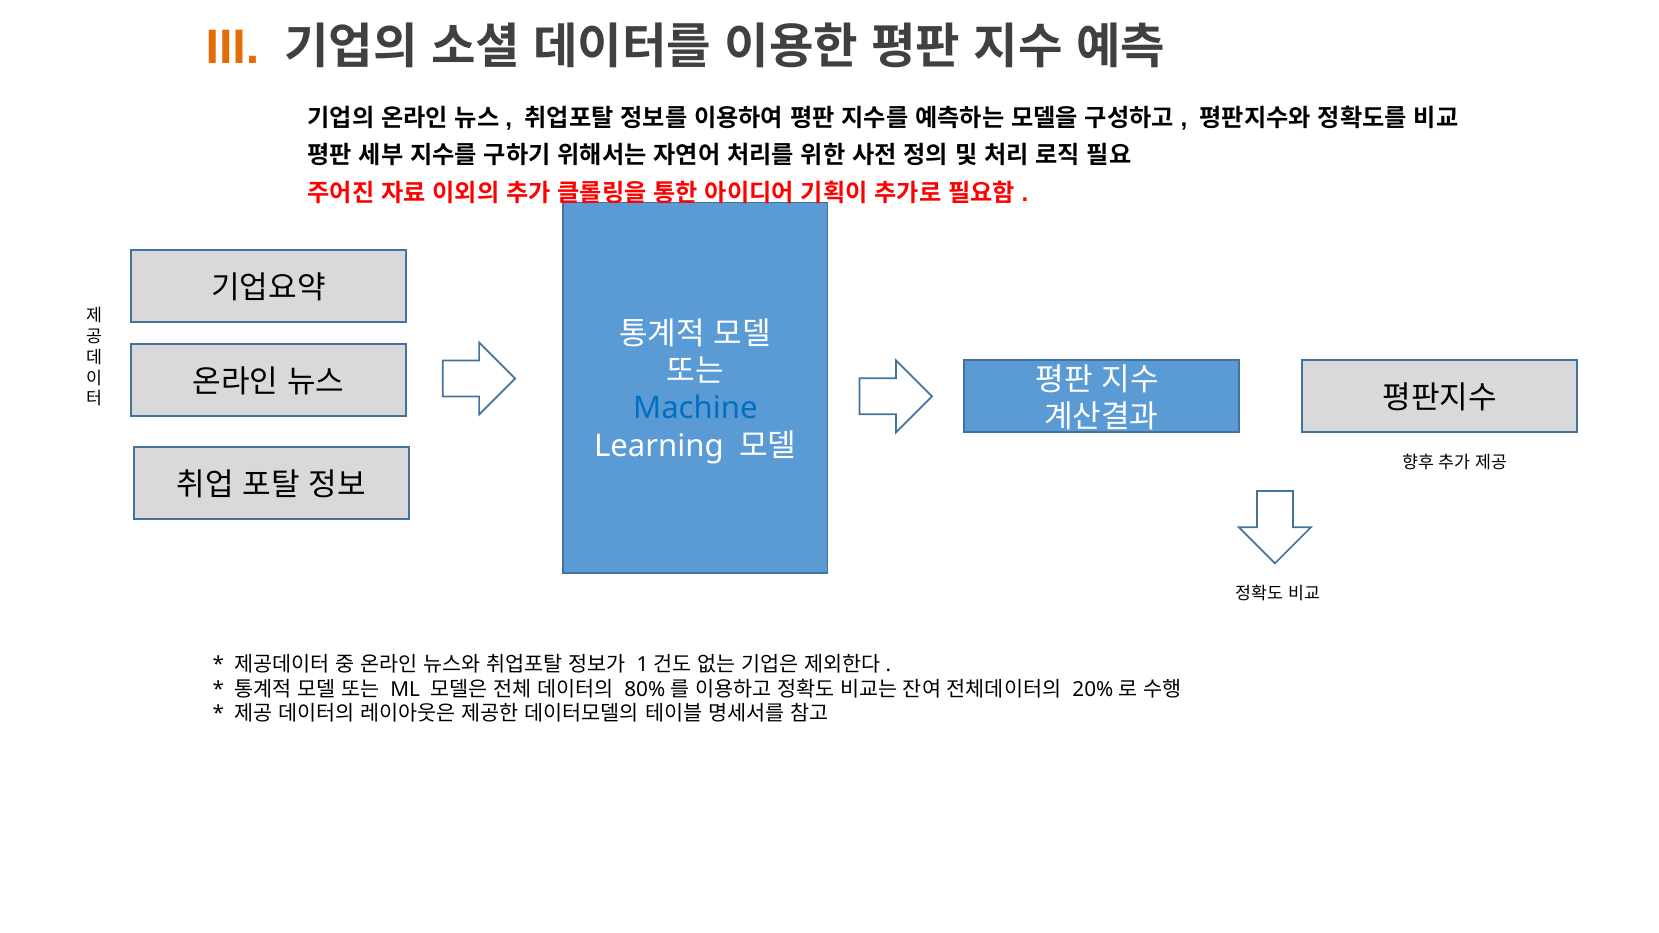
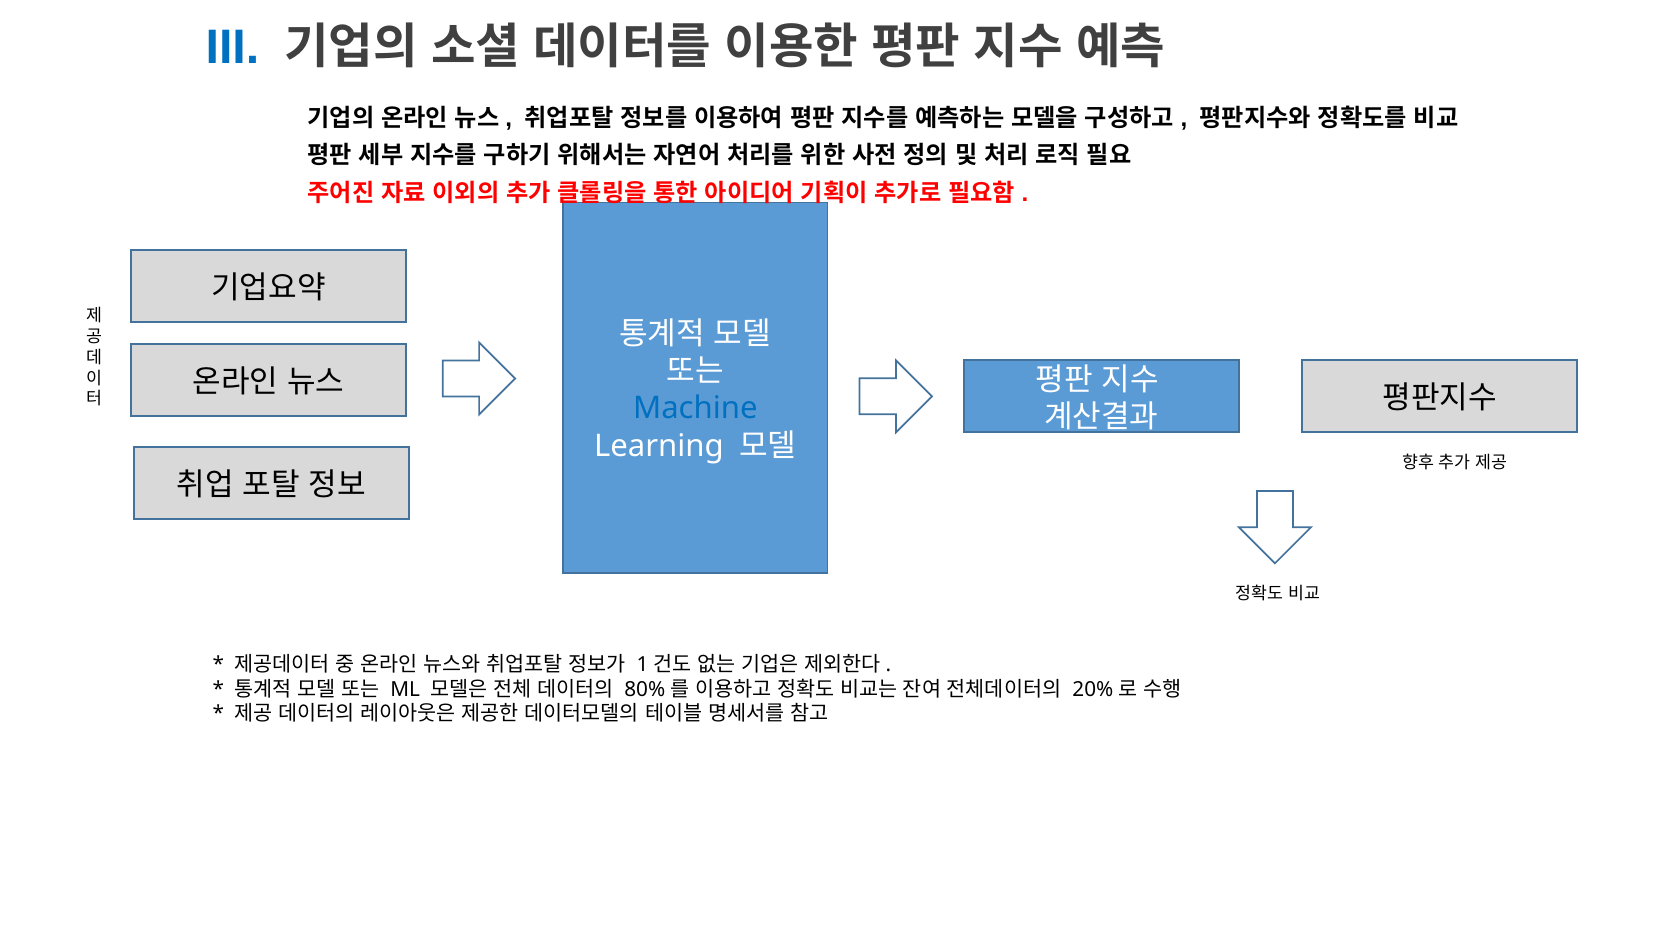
III colour: orange -> blue
